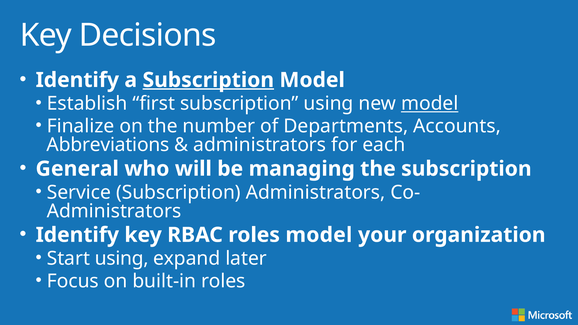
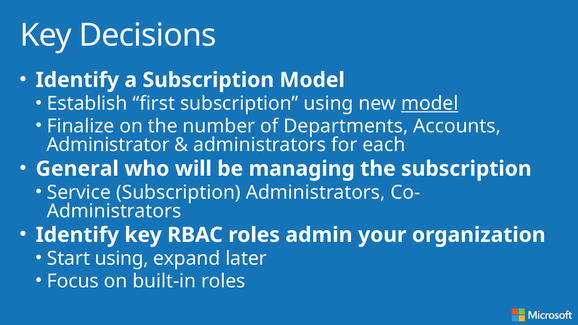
Subscription at (208, 80) underline: present -> none
Abbreviations: Abbreviations -> Administrator
roles model: model -> admin
